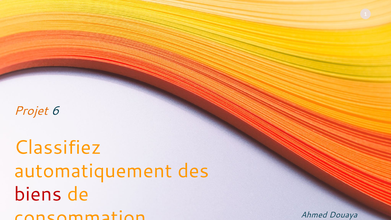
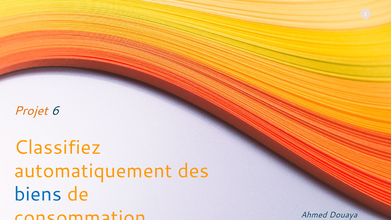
biens colour: red -> blue
